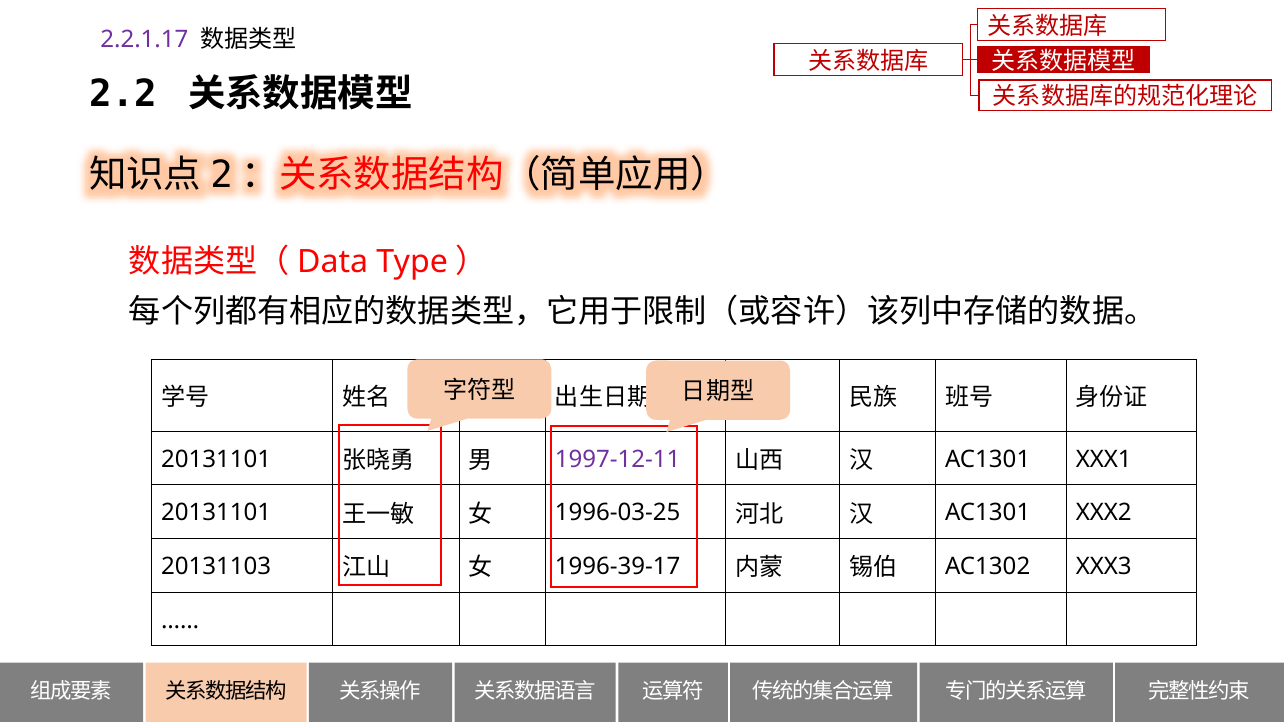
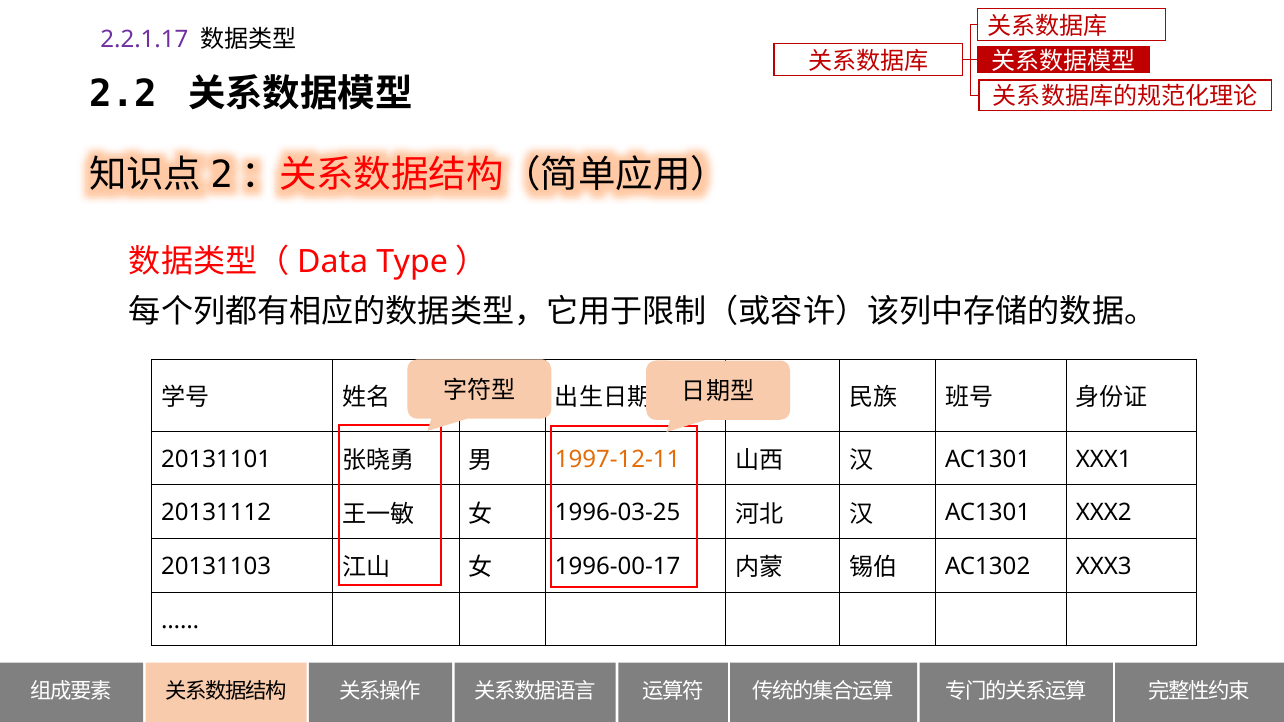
1997-12-11 colour: purple -> orange
20131101 at (216, 513): 20131101 -> 20131112
1996-39-17: 1996-39-17 -> 1996-00-17
